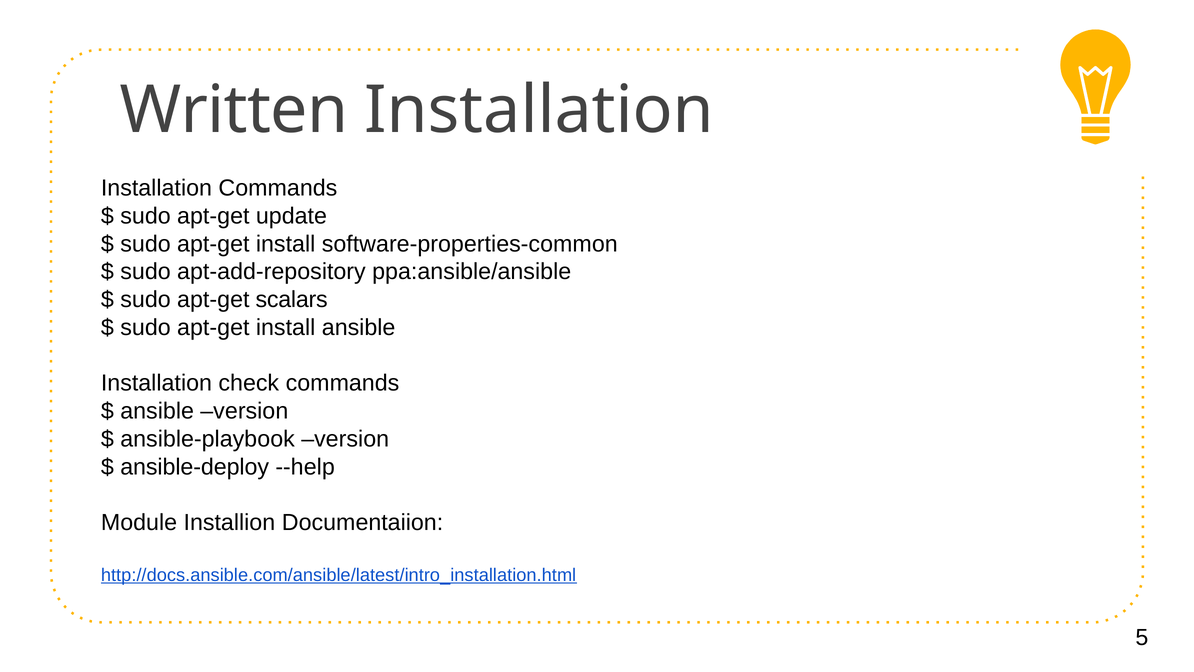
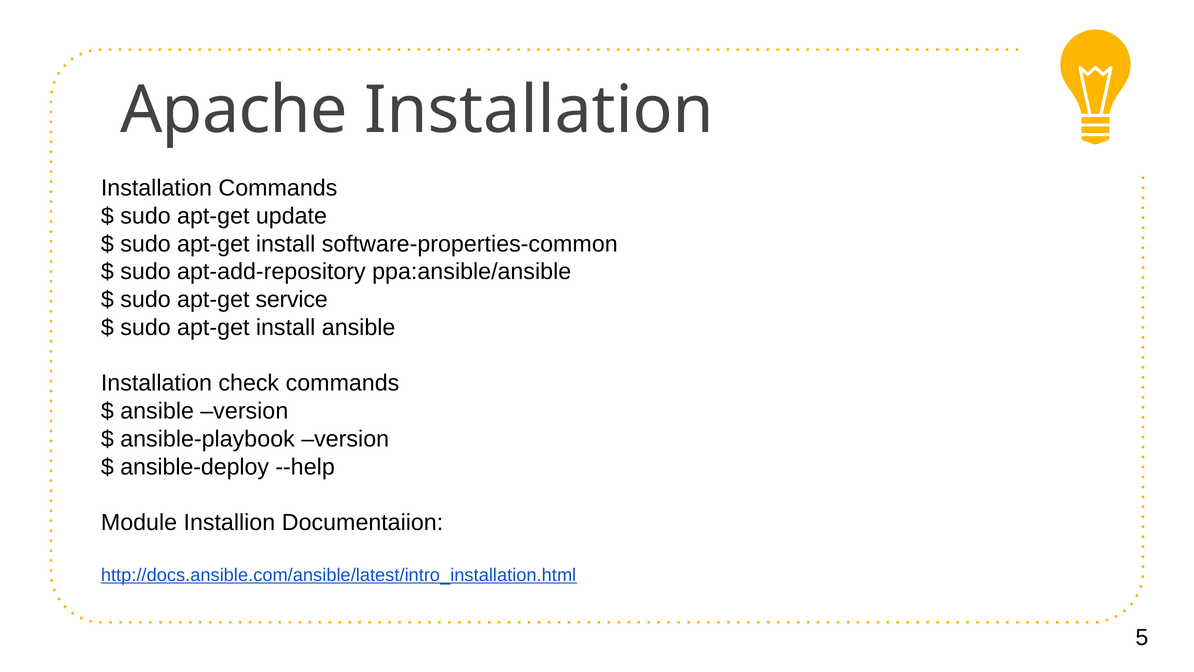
Written: Written -> Apache
scalars: scalars -> service
